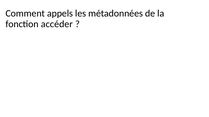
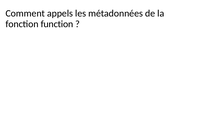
accéder: accéder -> function
